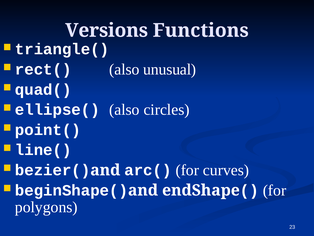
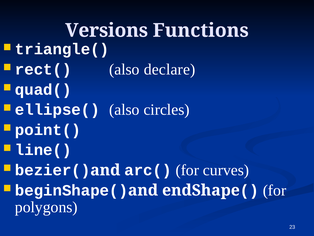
unusual: unusual -> declare
